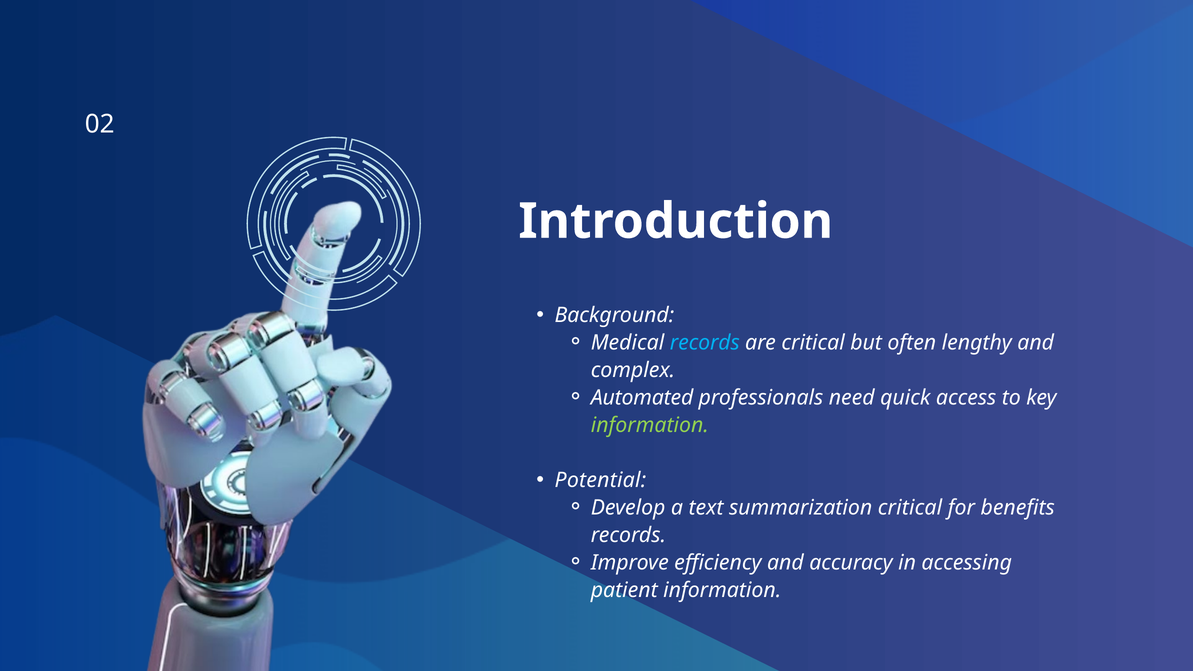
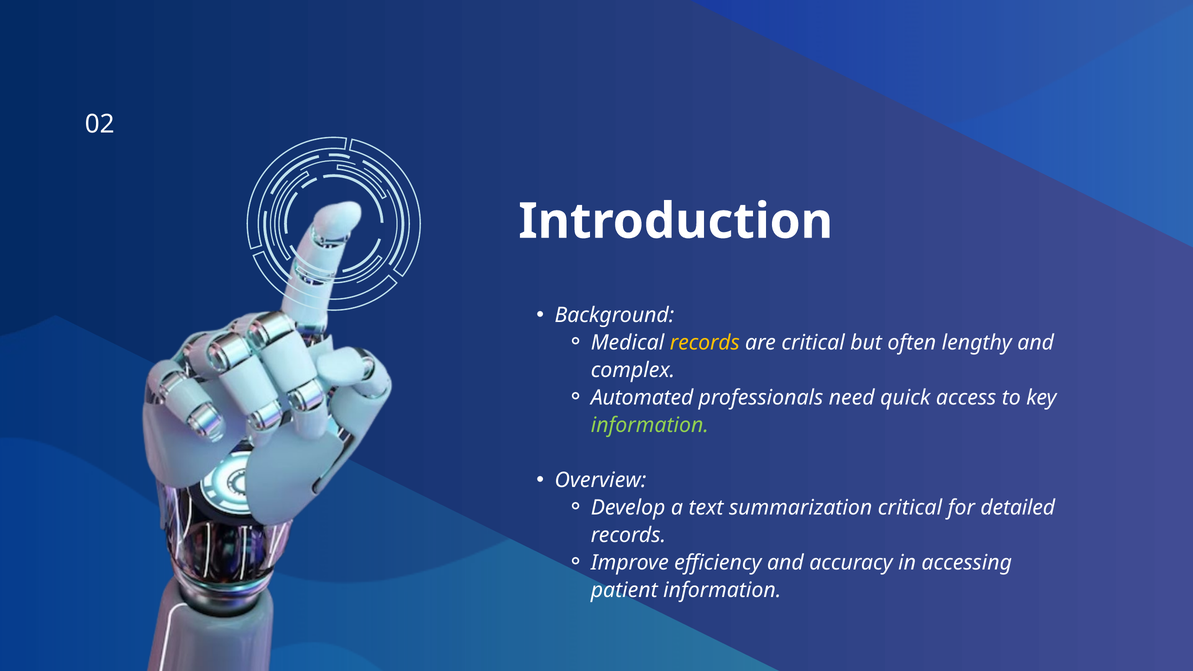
records at (705, 343) colour: light blue -> yellow
Potential: Potential -> Overview
benefits: benefits -> detailed
